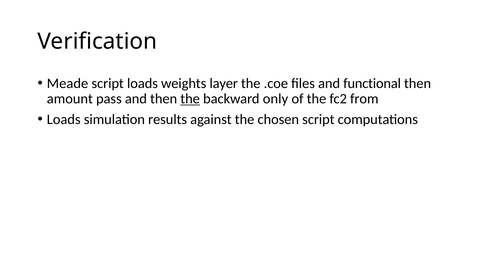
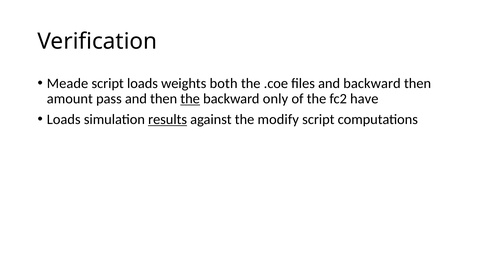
layer: layer -> both
and functional: functional -> backward
from: from -> have
results underline: none -> present
chosen: chosen -> modify
